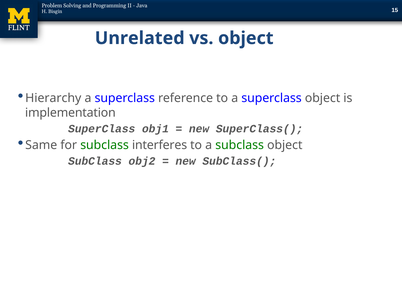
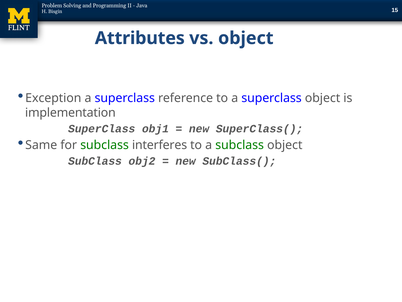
Unrelated: Unrelated -> Attributes
Hierarchy: Hierarchy -> Exception
